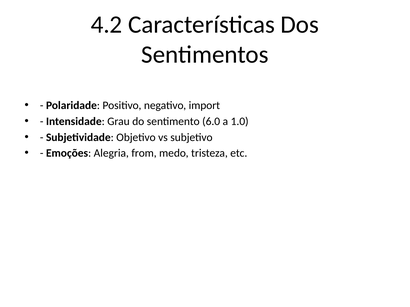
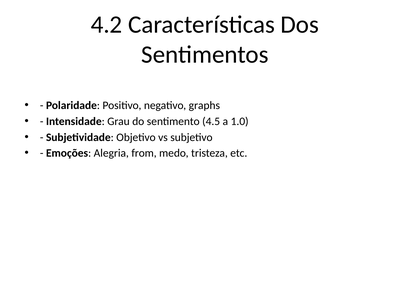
import: import -> graphs
6.0: 6.0 -> 4.5
